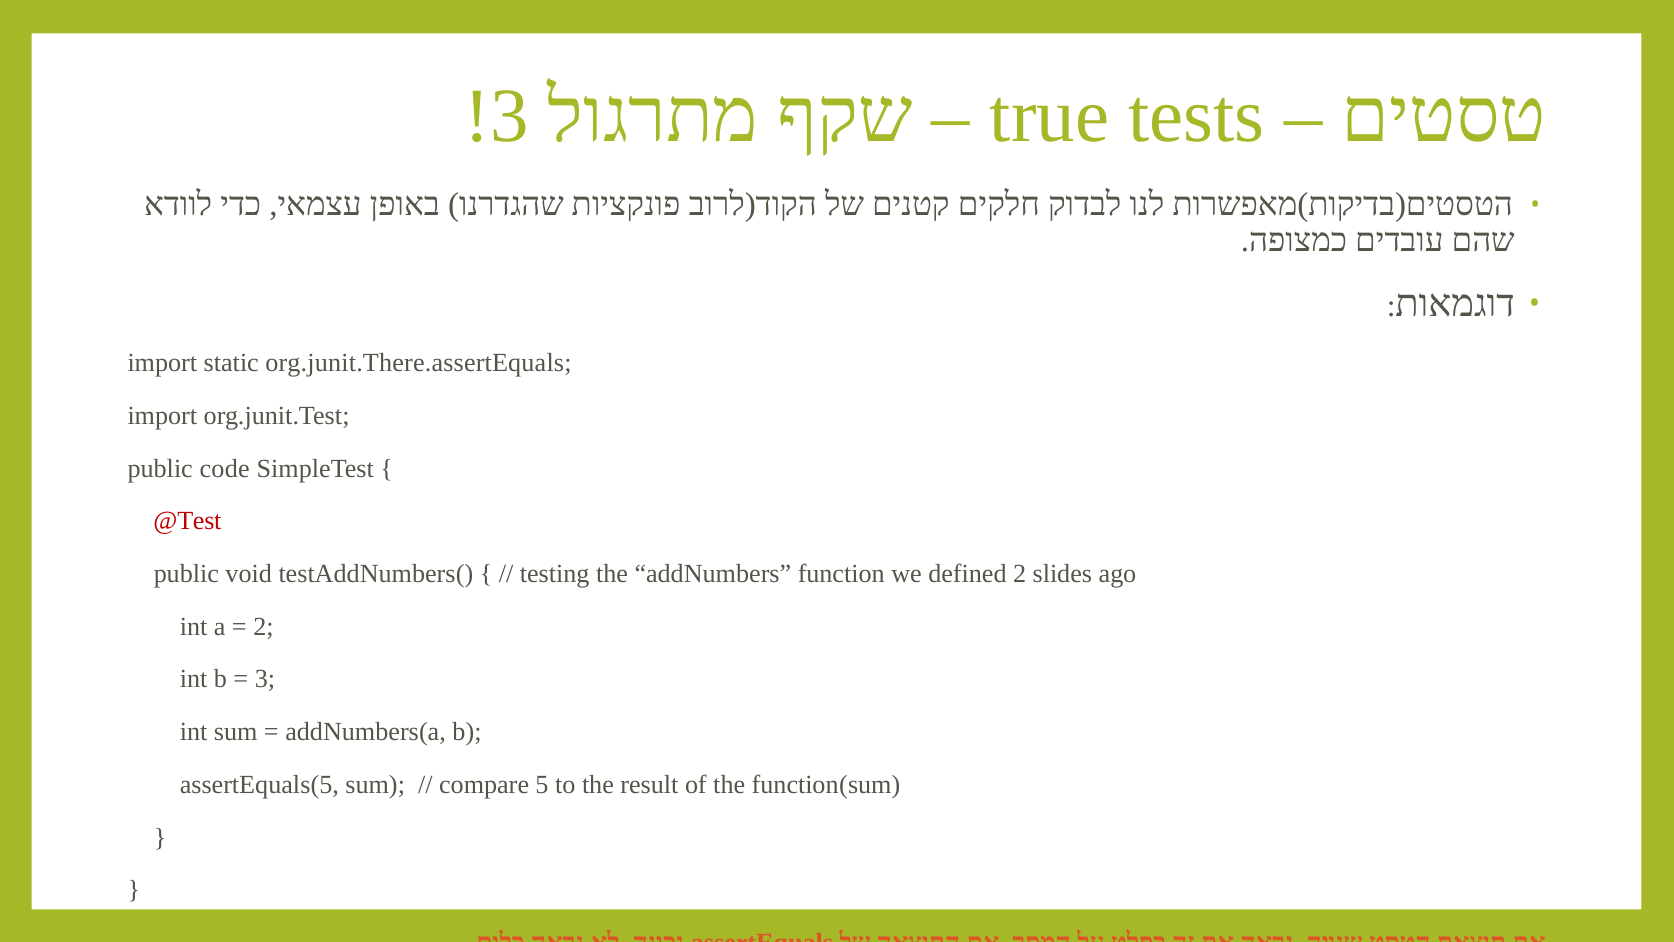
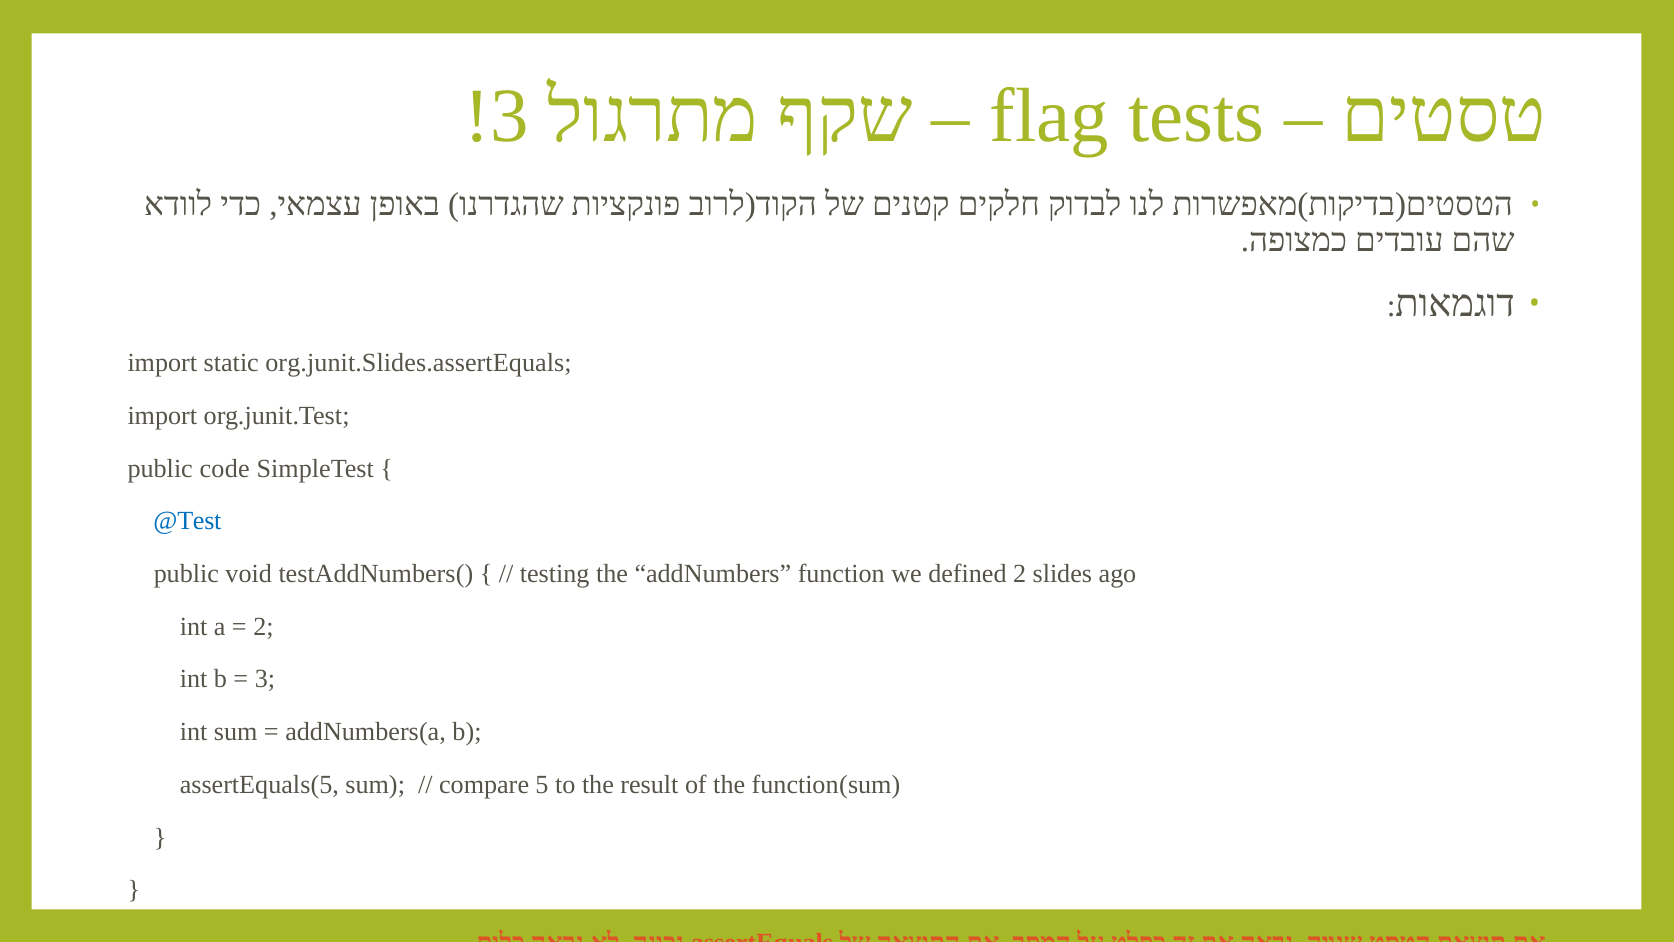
true: true -> flag
org.junit.There.assertEquals: org.junit.There.assertEquals -> org.junit.Slides.assertEquals
@Test colour: red -> blue
